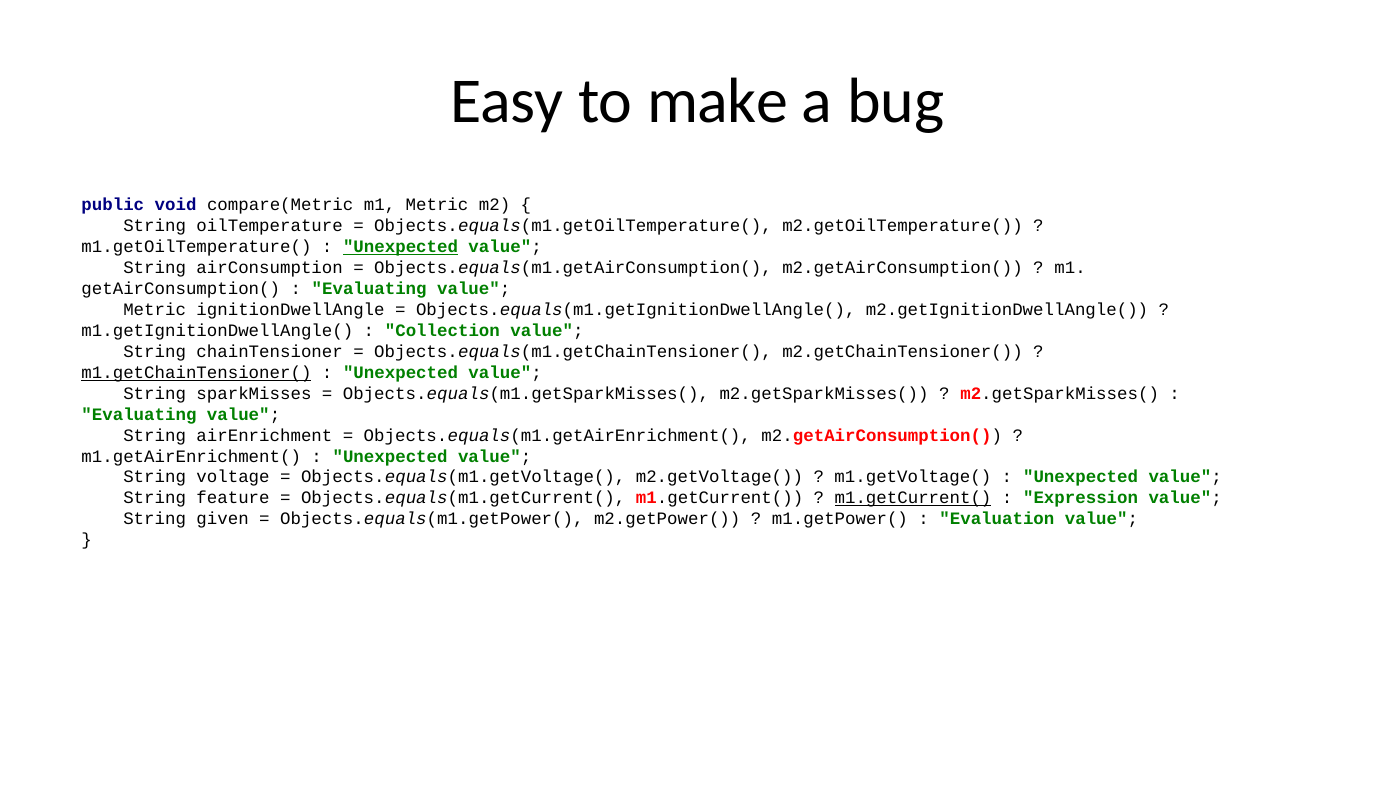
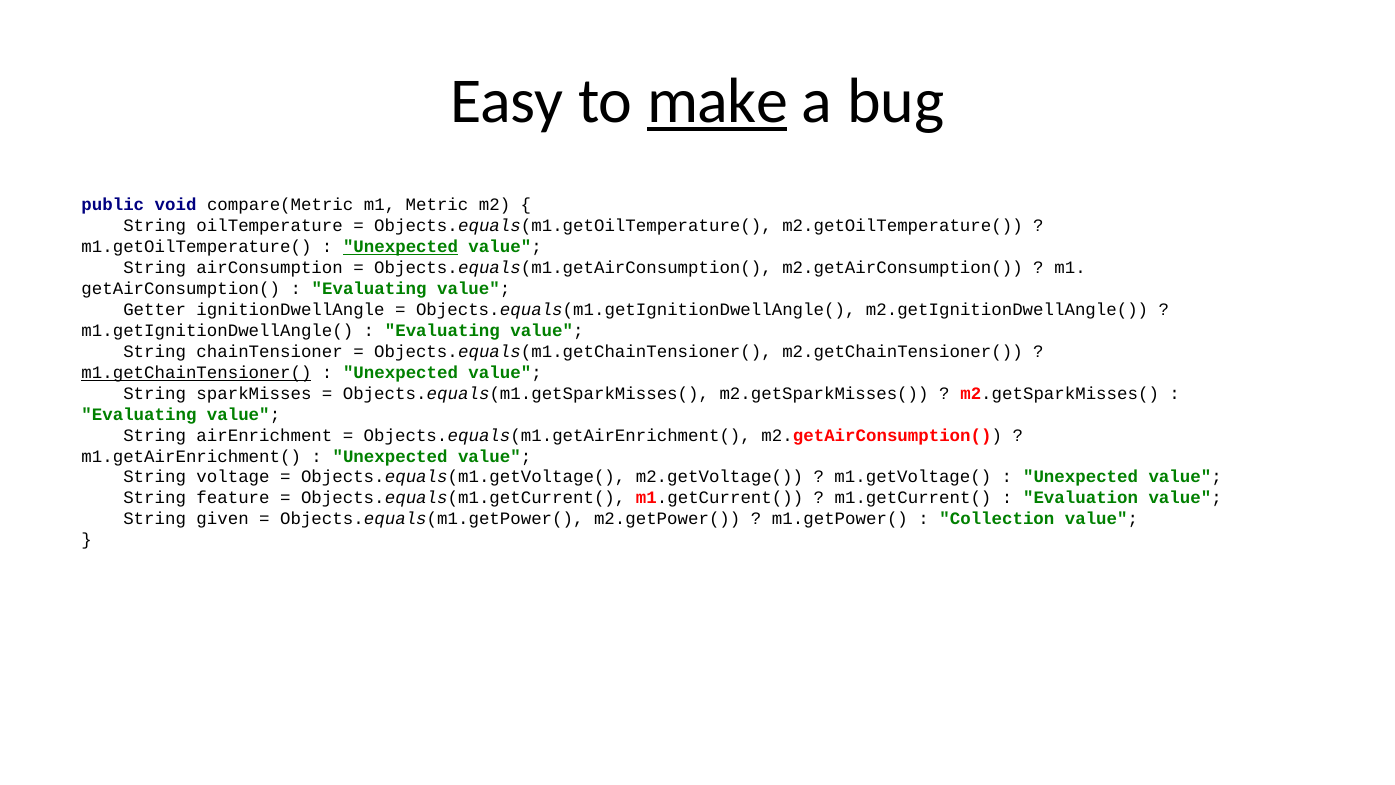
make underline: none -> present
Metric at (155, 310): Metric -> Getter
Collection at (442, 331): Collection -> Evaluating
m1.getCurrent( at (913, 498) underline: present -> none
Expression: Expression -> Evaluation
Evaluation: Evaluation -> Collection
